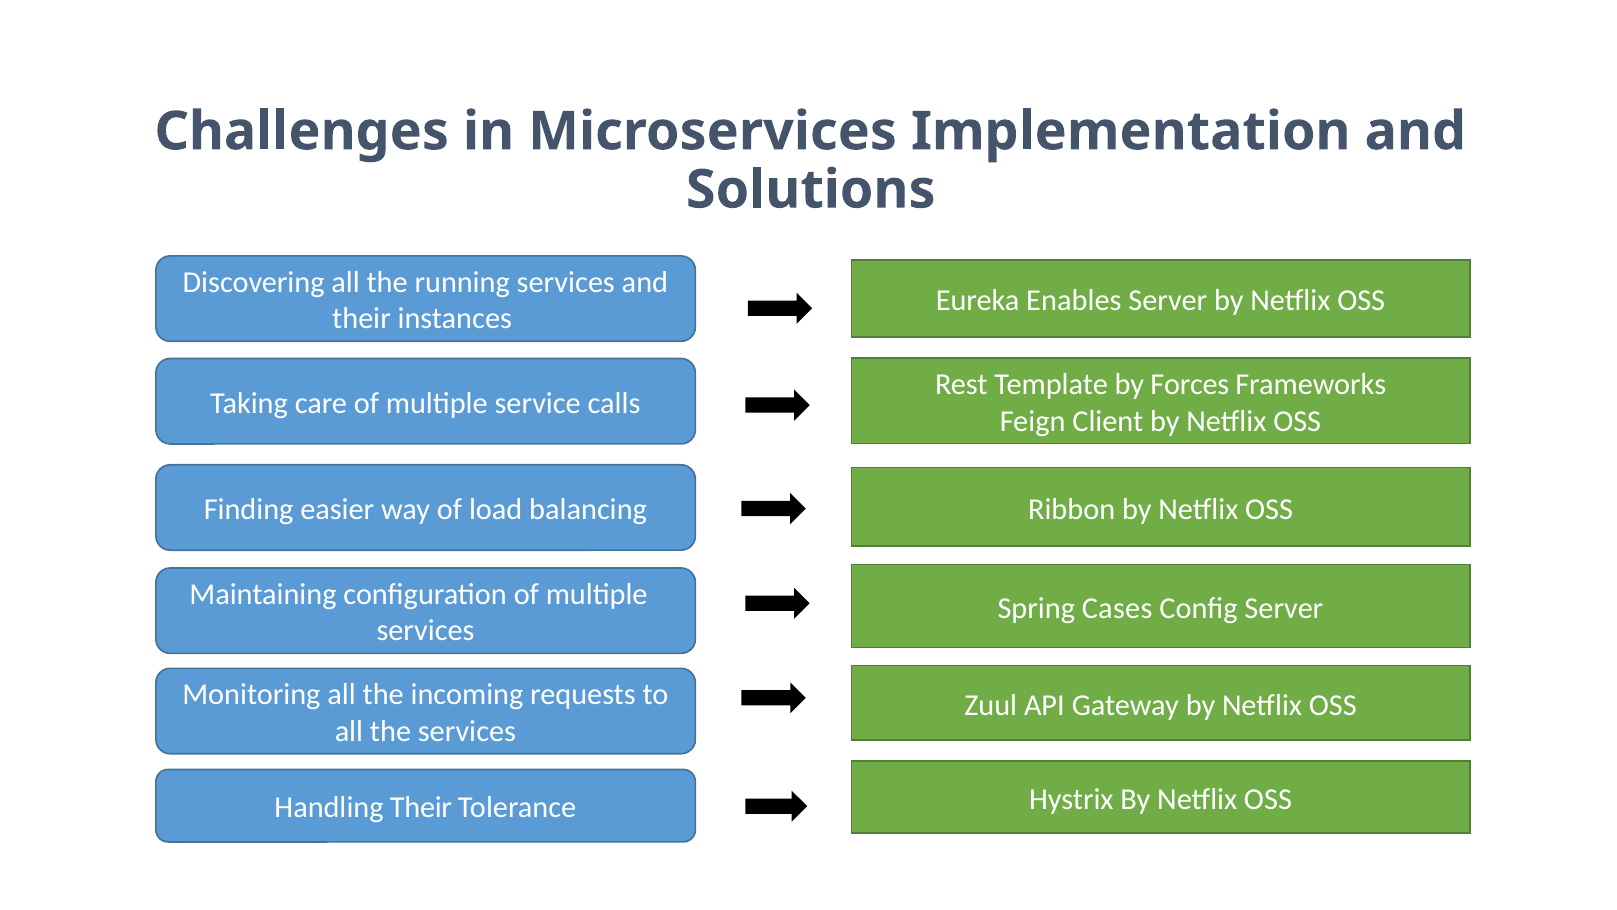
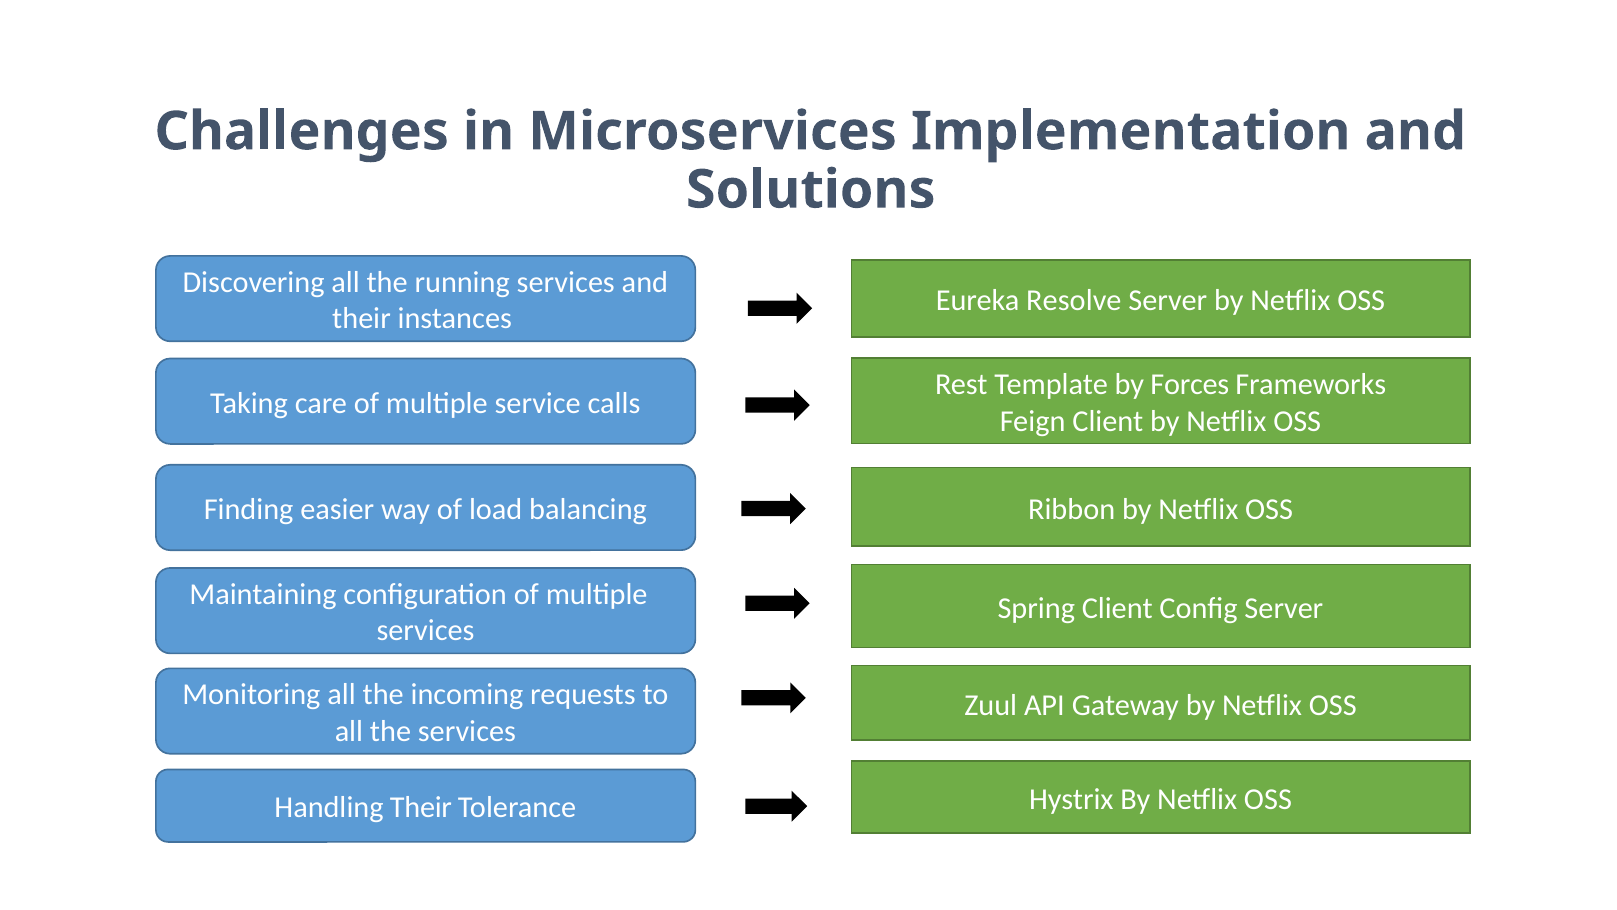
Enables: Enables -> Resolve
Spring Cases: Cases -> Client
